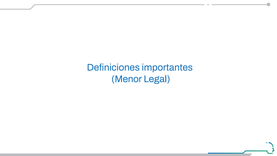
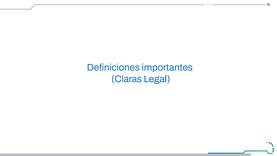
Menor: Menor -> Claras
